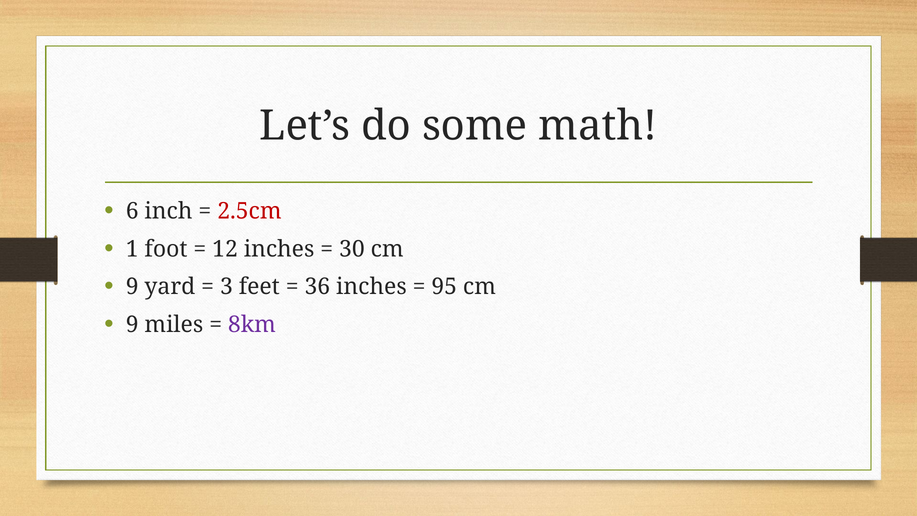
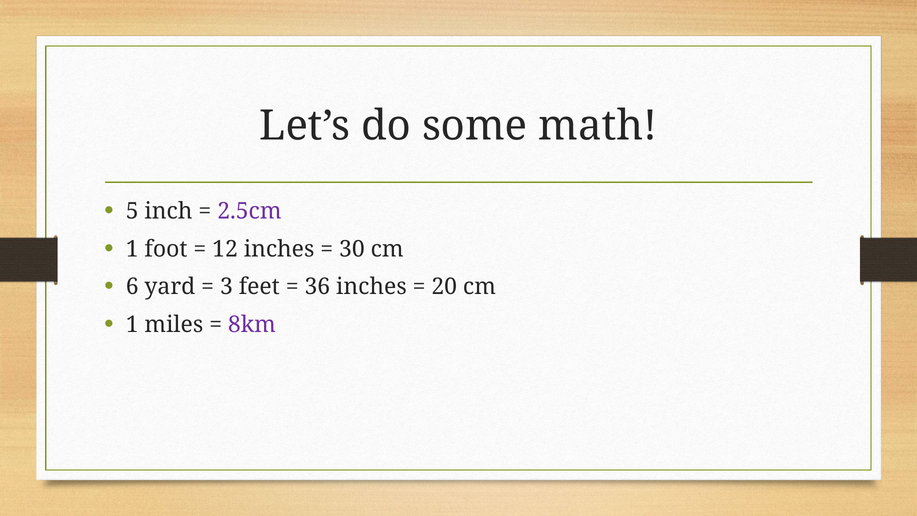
6: 6 -> 5
2.5cm colour: red -> purple
9 at (132, 287): 9 -> 6
95: 95 -> 20
9 at (132, 325): 9 -> 1
